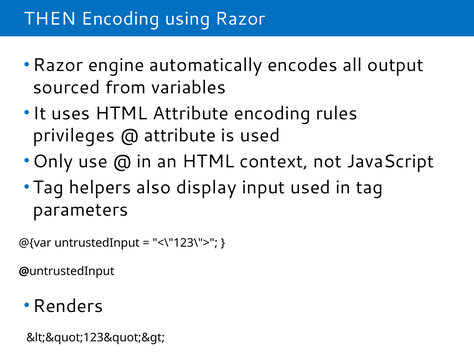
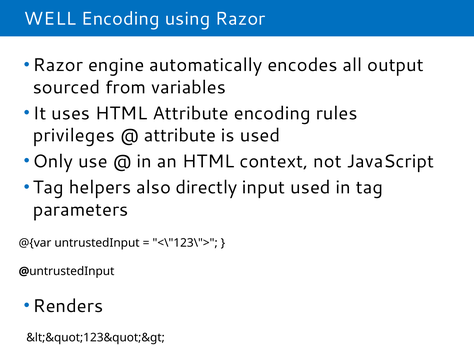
THEN: THEN -> WELL
display: display -> directly
